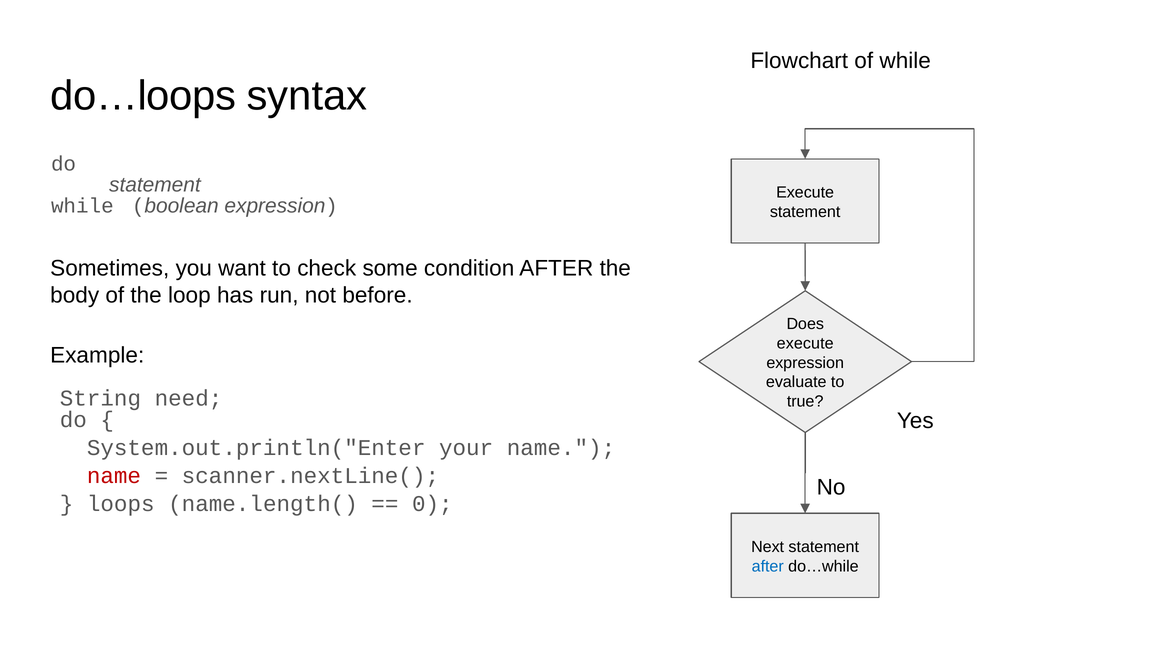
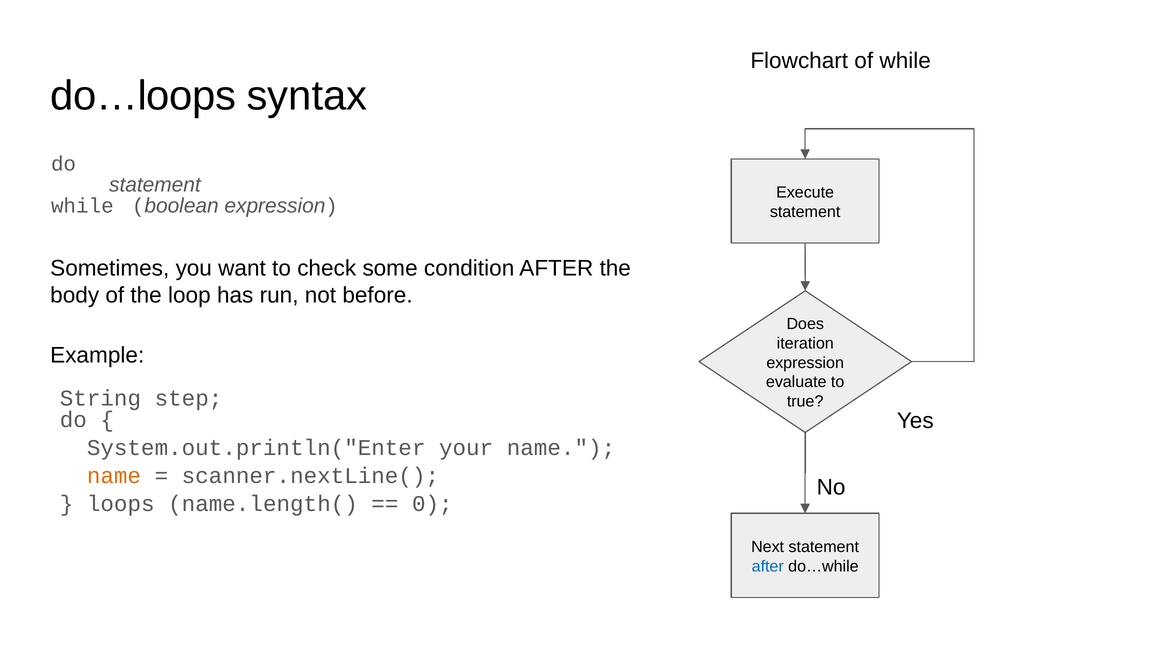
execute at (805, 343): execute -> iteration
need: need -> step
name at (114, 476) colour: red -> orange
